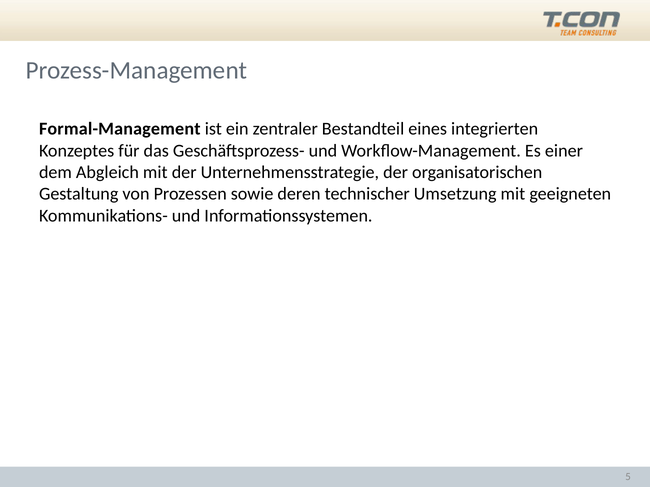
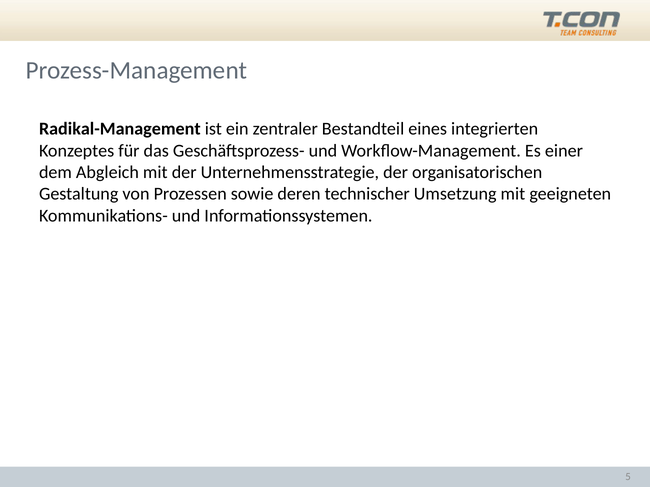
Formal-Management: Formal-Management -> Radikal-Management
